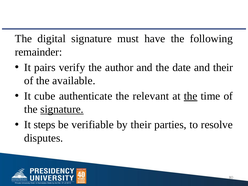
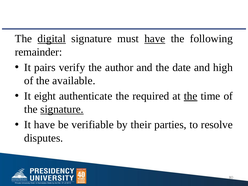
digital underline: none -> present
have at (155, 39) underline: none -> present
and their: their -> high
cube: cube -> eight
relevant: relevant -> required
It steps: steps -> have
